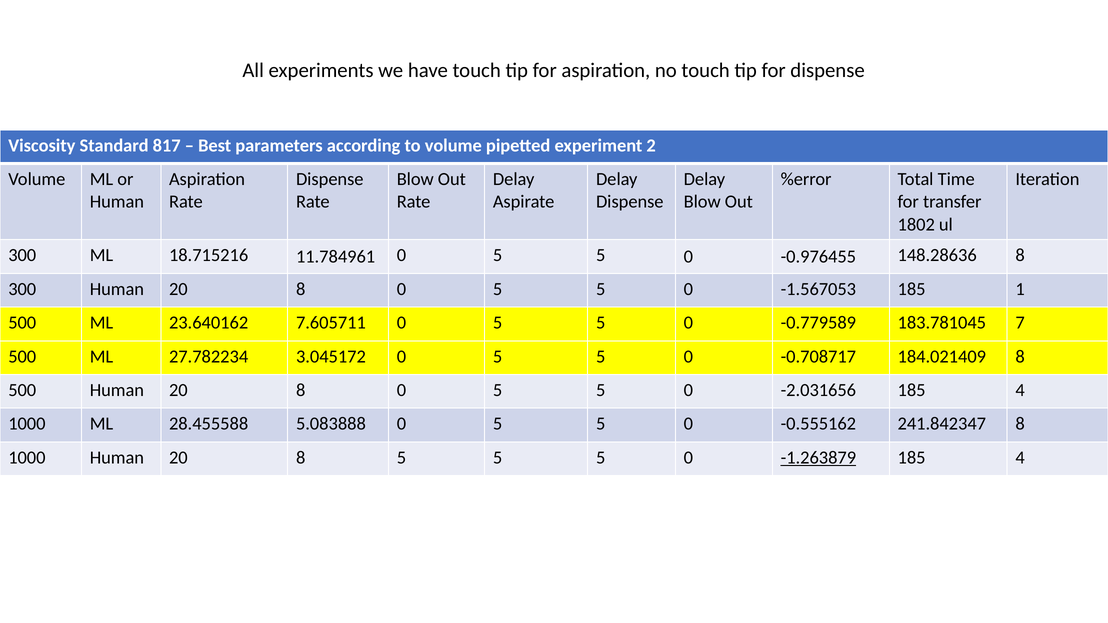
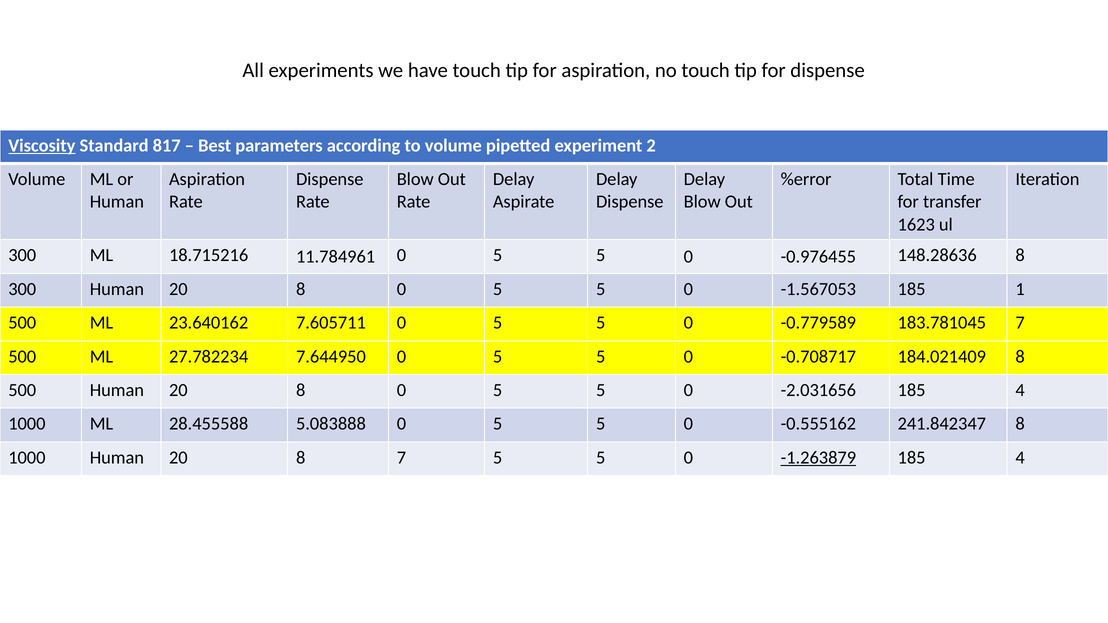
Viscosity underline: none -> present
1802: 1802 -> 1623
3.045172: 3.045172 -> 7.644950
8 5: 5 -> 7
